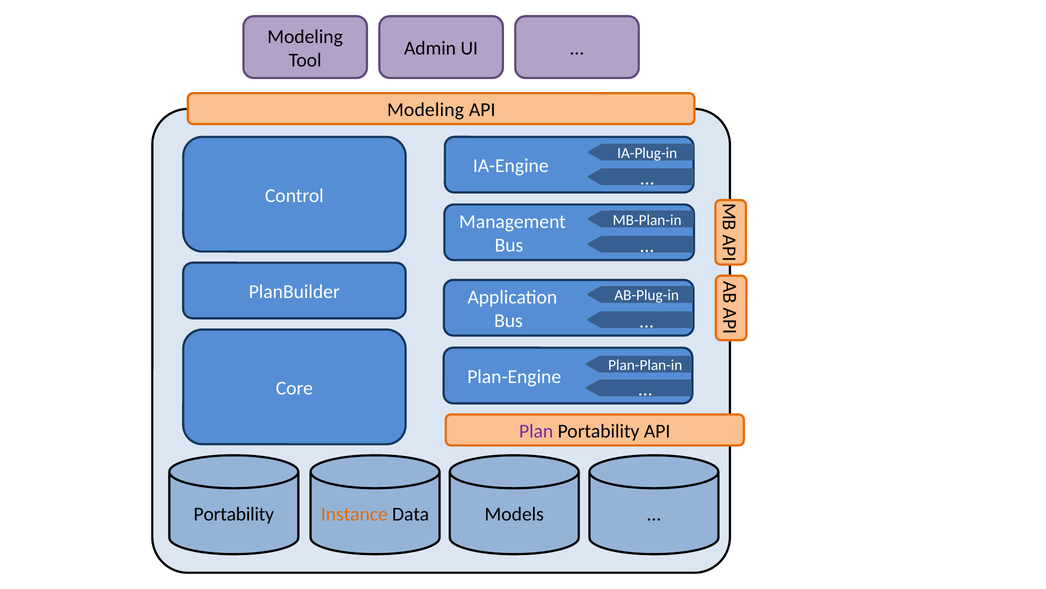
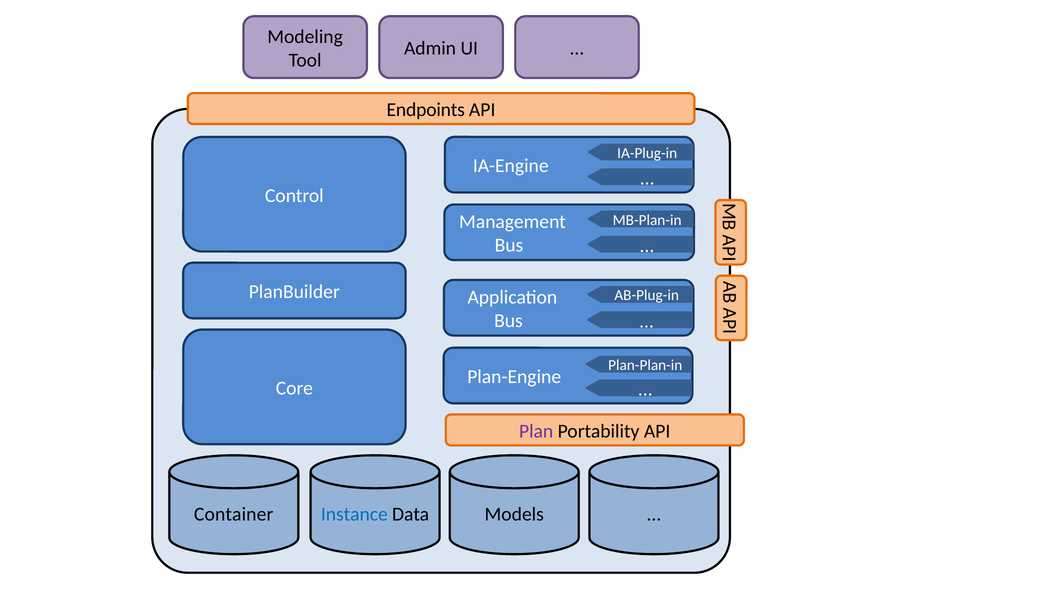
Modeling at (426, 110): Modeling -> Endpoints
Portability at (234, 514): Portability -> Container
Instance colour: orange -> blue
